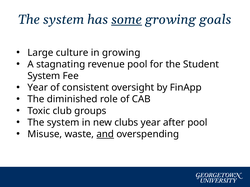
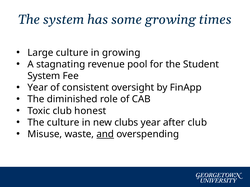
some underline: present -> none
goals: goals -> times
groups: groups -> honest
system at (63, 123): system -> culture
after pool: pool -> club
